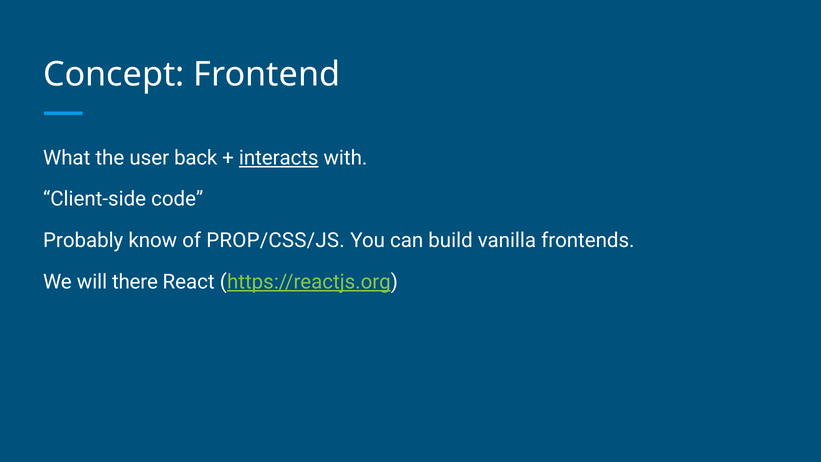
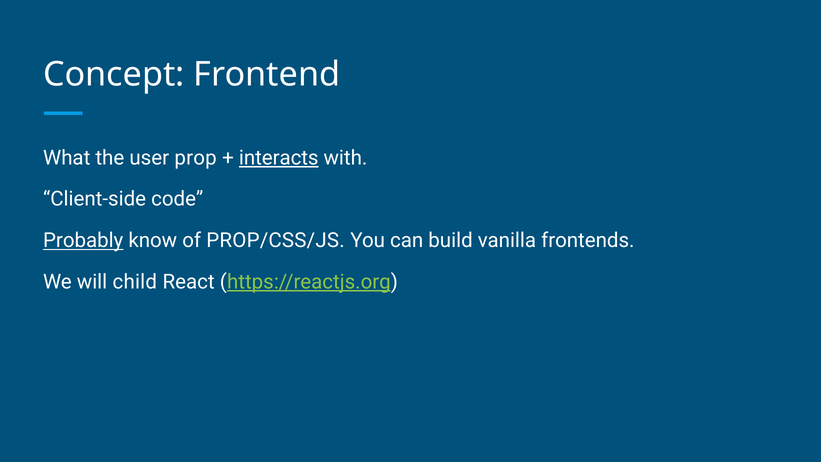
back: back -> prop
Probably underline: none -> present
there: there -> child
